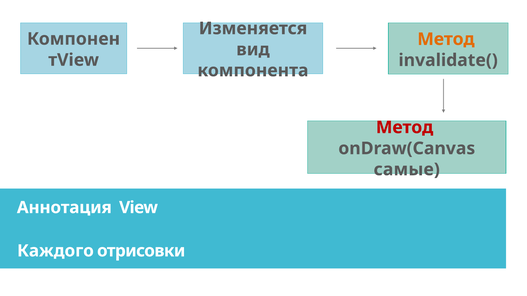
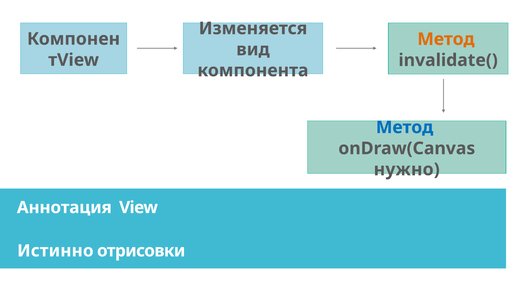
Метод at (405, 128) colour: red -> blue
самые: самые -> нужно
Каждого: Каждого -> Истинно
